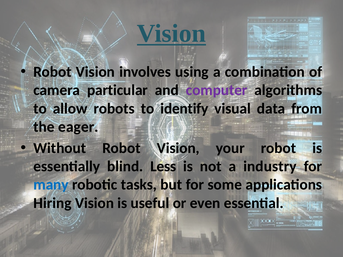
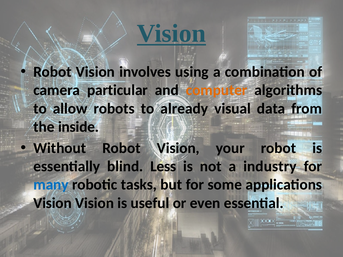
computer colour: purple -> orange
identify: identify -> already
eager: eager -> inside
Hiring at (52, 203): Hiring -> Vision
